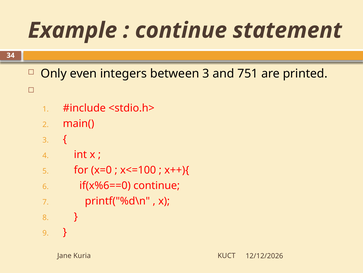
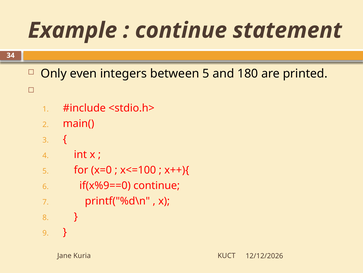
between 3: 3 -> 5
751: 751 -> 180
if(x%6==0: if(x%6==0 -> if(x%9==0
